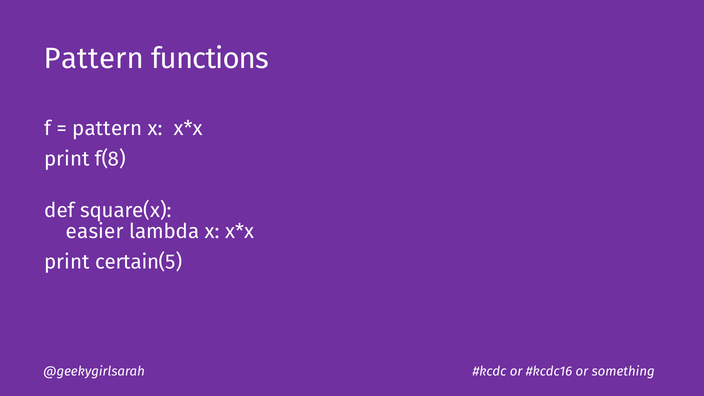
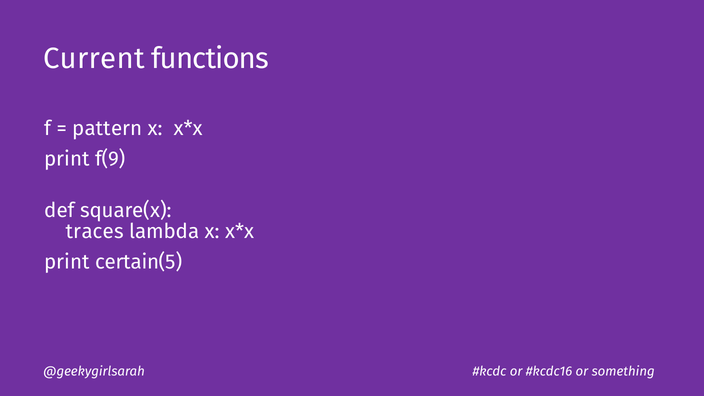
Pattern at (94, 59): Pattern -> Current
f(8: f(8 -> f(9
easier: easier -> traces
